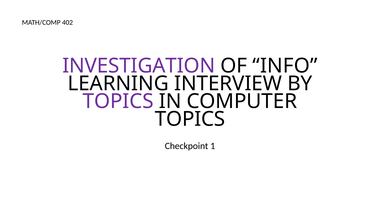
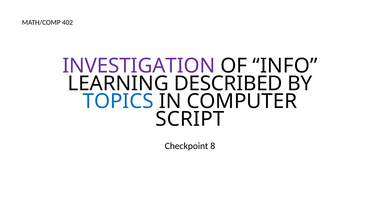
INTERVIEW: INTERVIEW -> DESCRIBED
TOPICS at (118, 101) colour: purple -> blue
TOPICS at (190, 119): TOPICS -> SCRIPT
1: 1 -> 8
